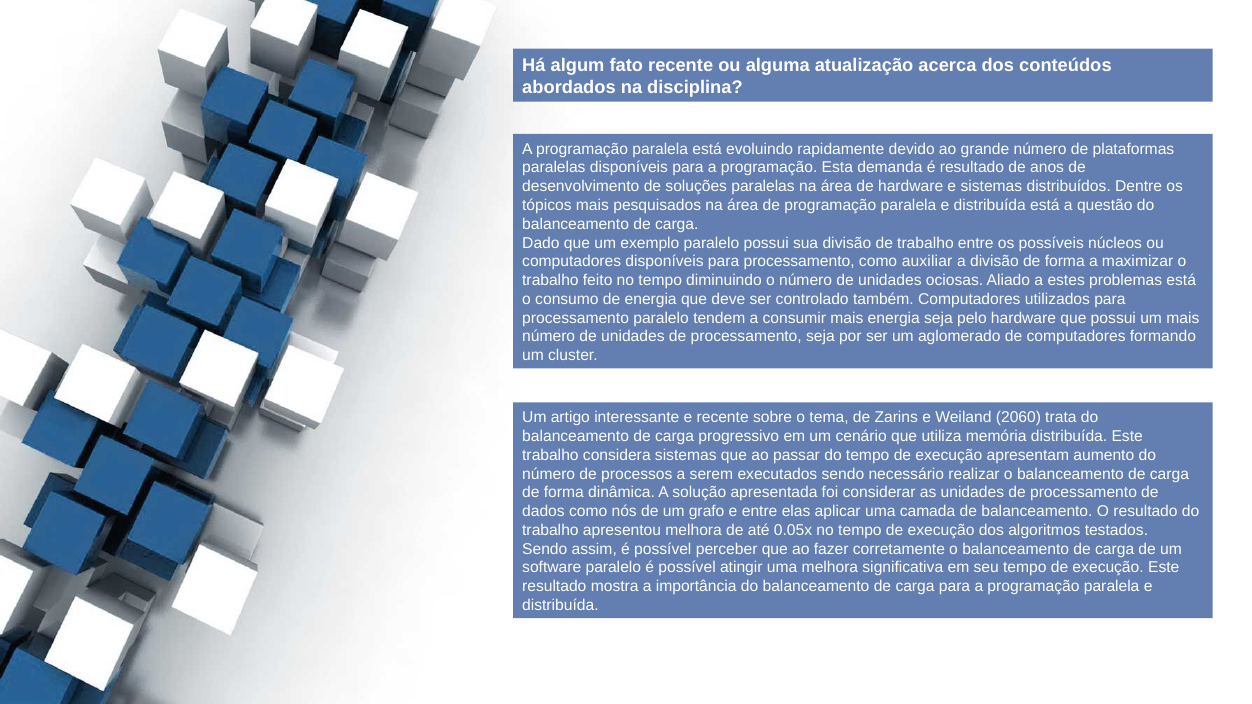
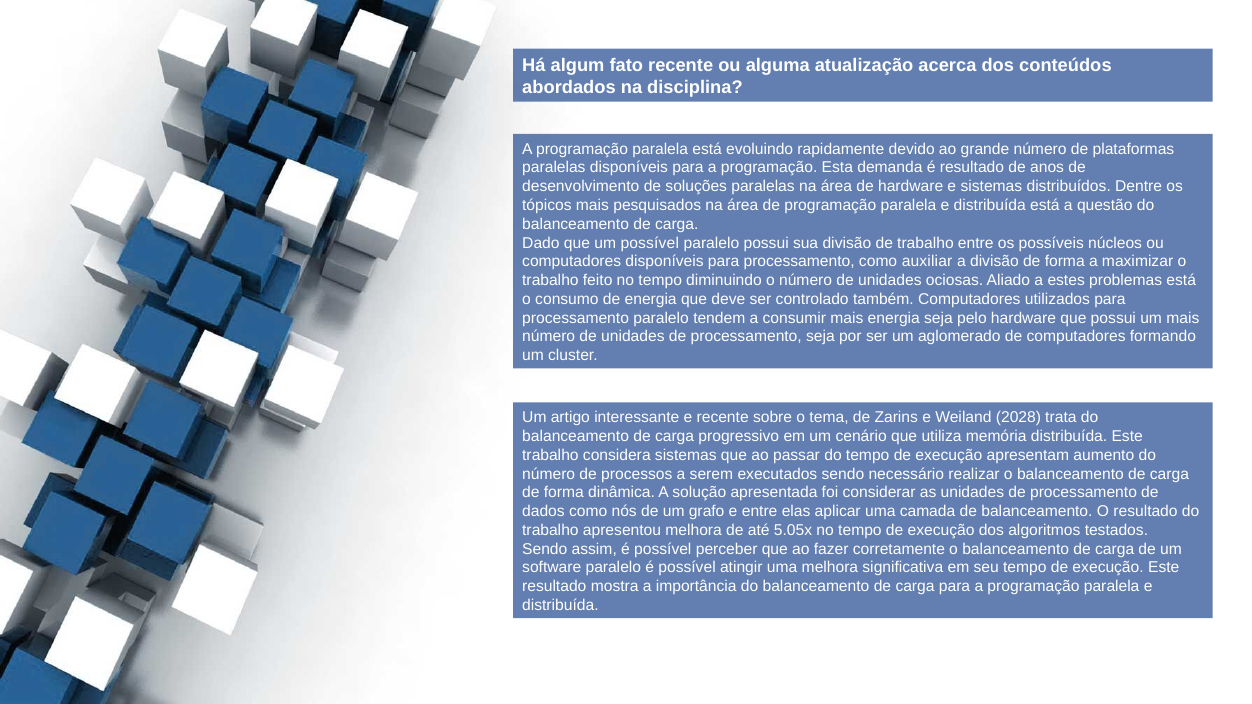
um exemplo: exemplo -> possível
2060: 2060 -> 2028
0.05x: 0.05x -> 5.05x
